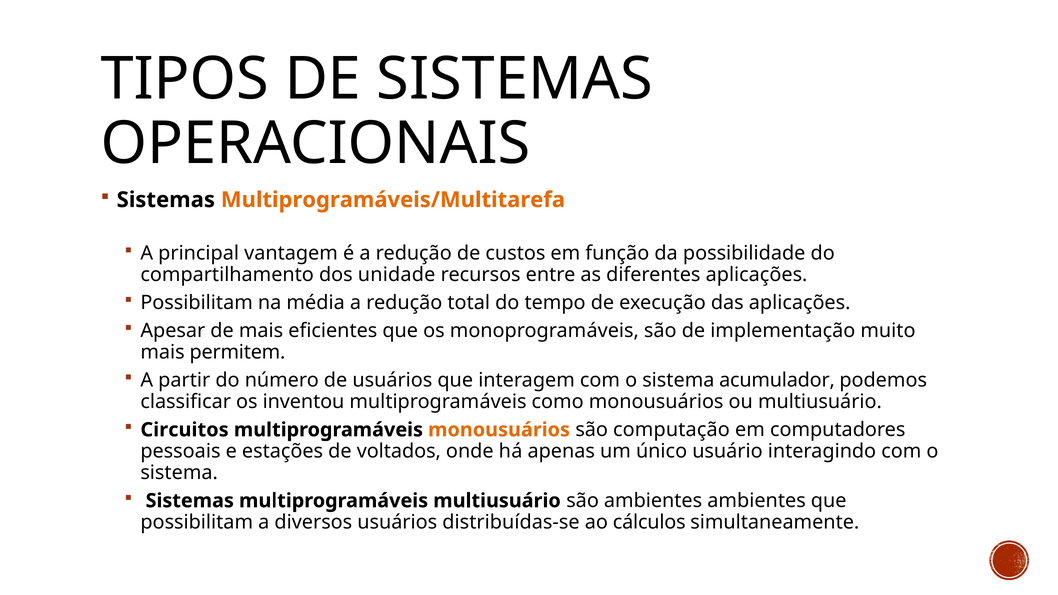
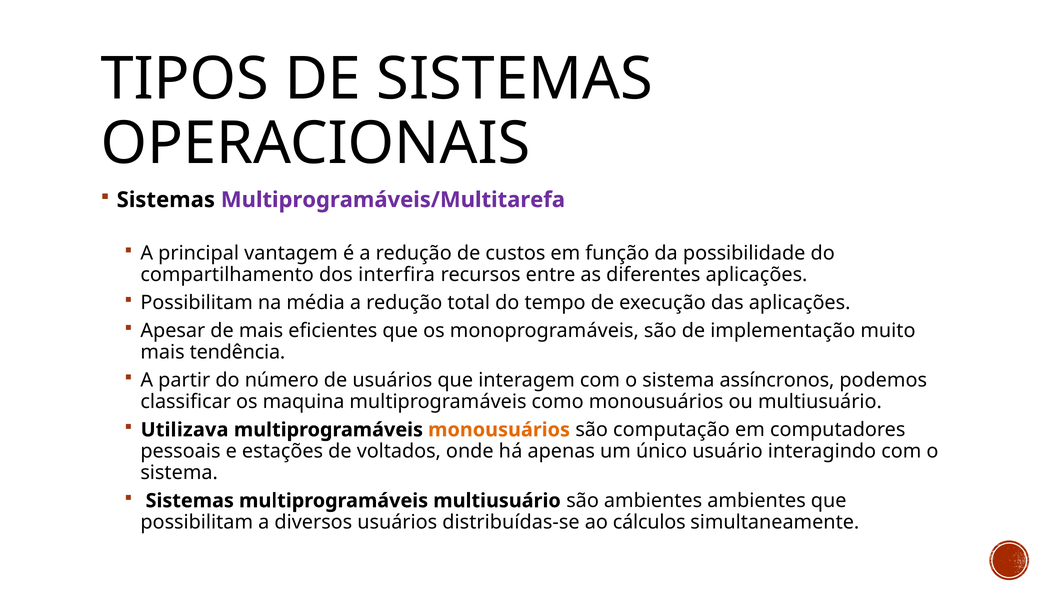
Multiprogramáveis/Multitarefa colour: orange -> purple
unidade: unidade -> interfira
permitem: permitem -> tendência
acumulador: acumulador -> assíncronos
inventou: inventou -> maquina
Circuitos: Circuitos -> Utilizava
